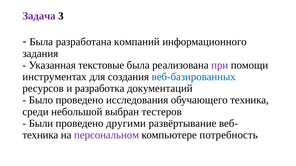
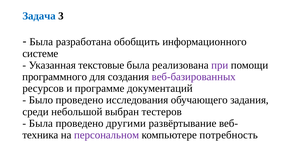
Задача colour: purple -> blue
компаний: компаний -> обобщить
задания: задания -> системе
инструментах: инструментах -> программного
веб-базированных colour: blue -> purple
разработка: разработка -> программе
обучающего техника: техника -> задания
Были at (41, 124): Были -> Была
